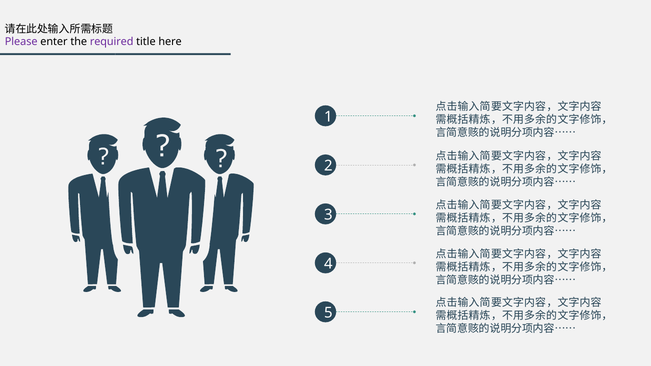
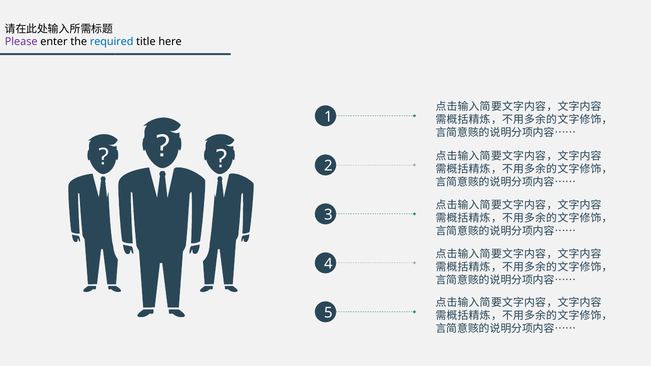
required colour: purple -> blue
